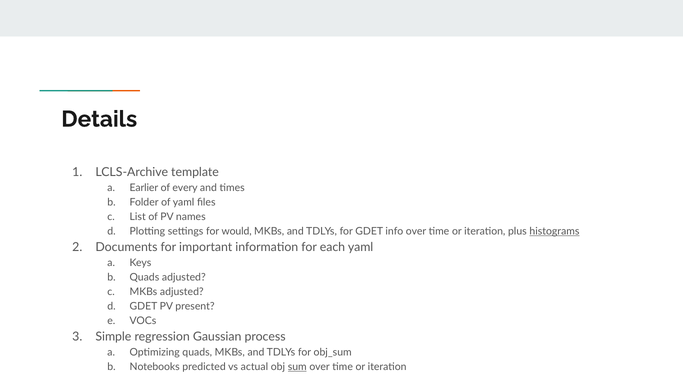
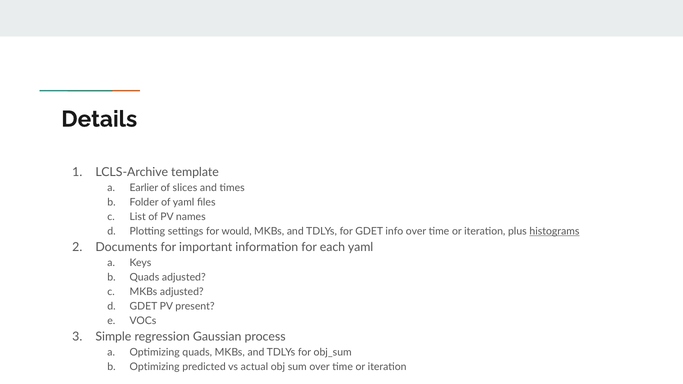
every: every -> slices
Notebooks at (155, 367): Notebooks -> Optimizing
sum underline: present -> none
